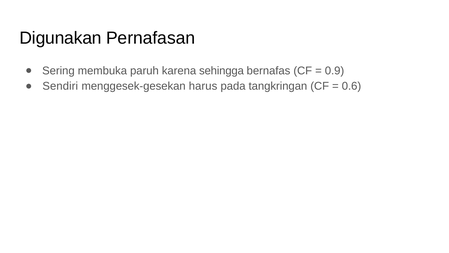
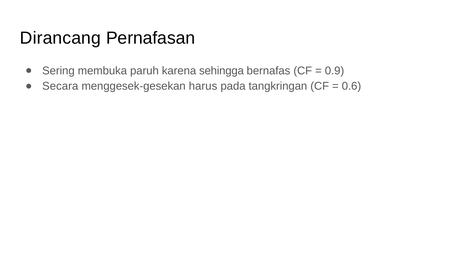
Digunakan: Digunakan -> Dirancang
Sendiri: Sendiri -> Secara
